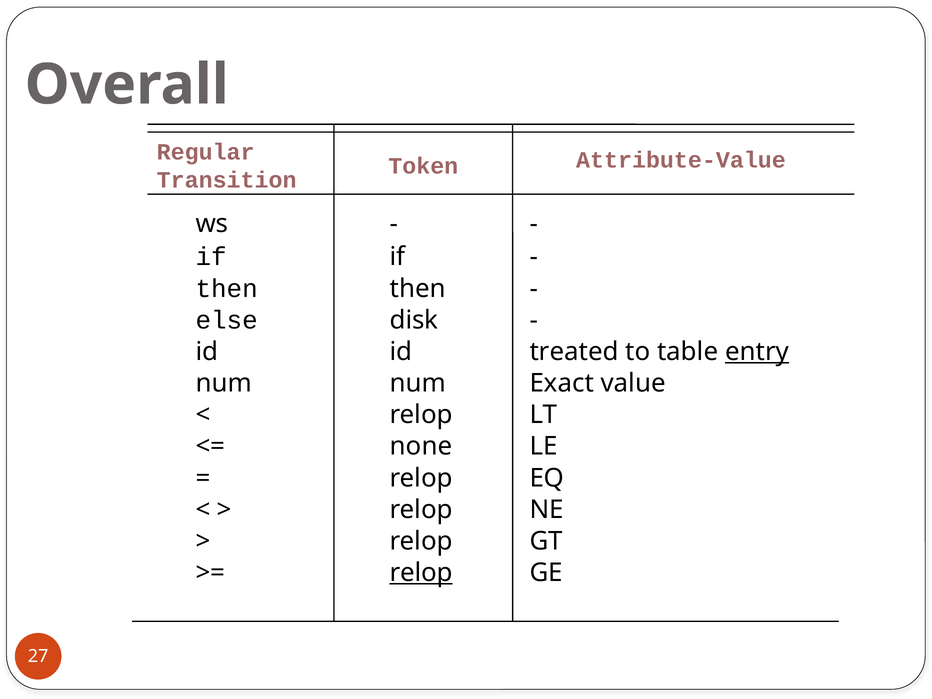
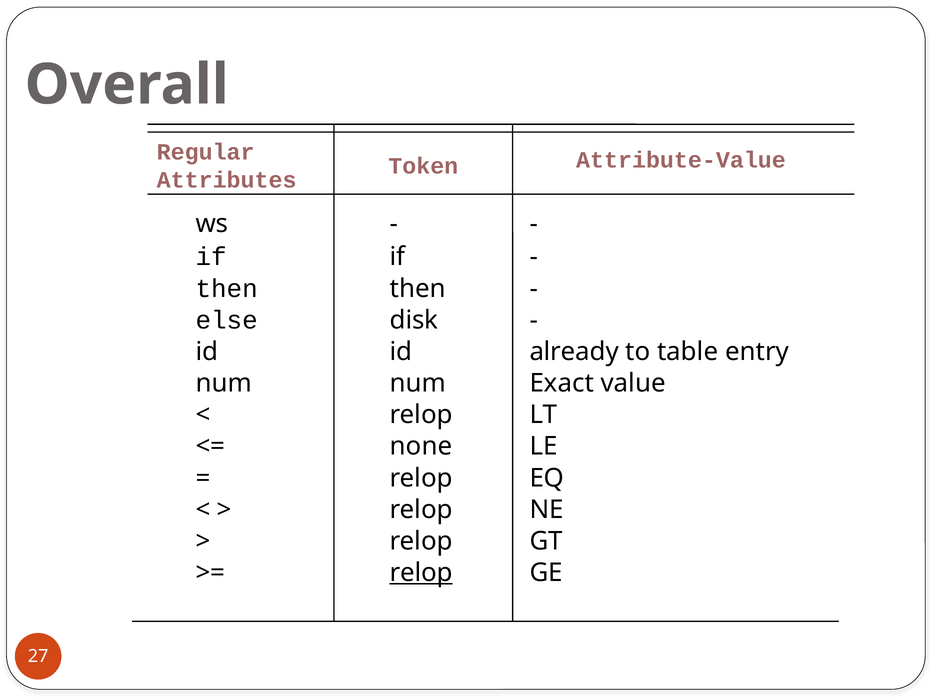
Transition: Transition -> Attributes
treated: treated -> already
entry underline: present -> none
